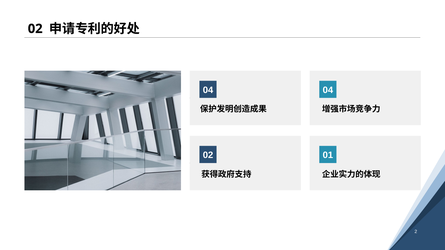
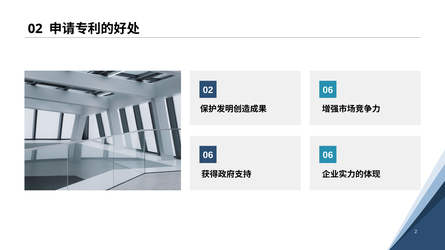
4 at (211, 90): 4 -> 2
4 at (331, 90): 4 -> 6
2 at (211, 155): 2 -> 6
1 at (331, 155): 1 -> 6
